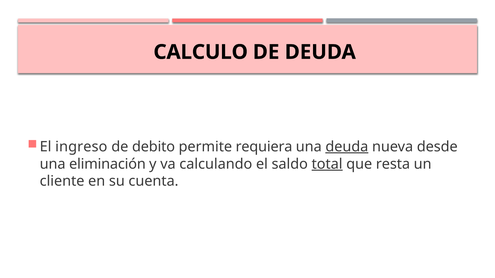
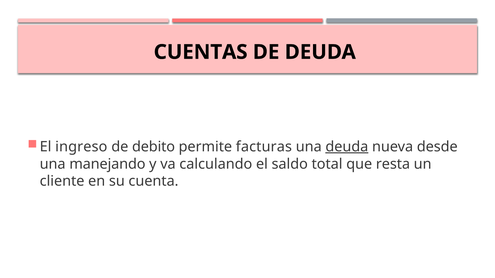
CALCULO: CALCULO -> CUENTAS
requiera: requiera -> facturas
eliminación: eliminación -> manejando
total underline: present -> none
